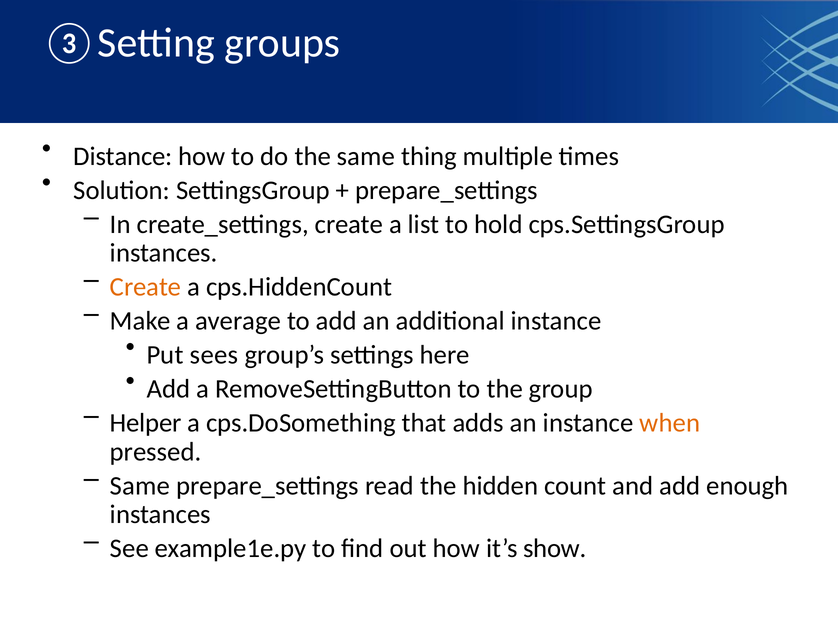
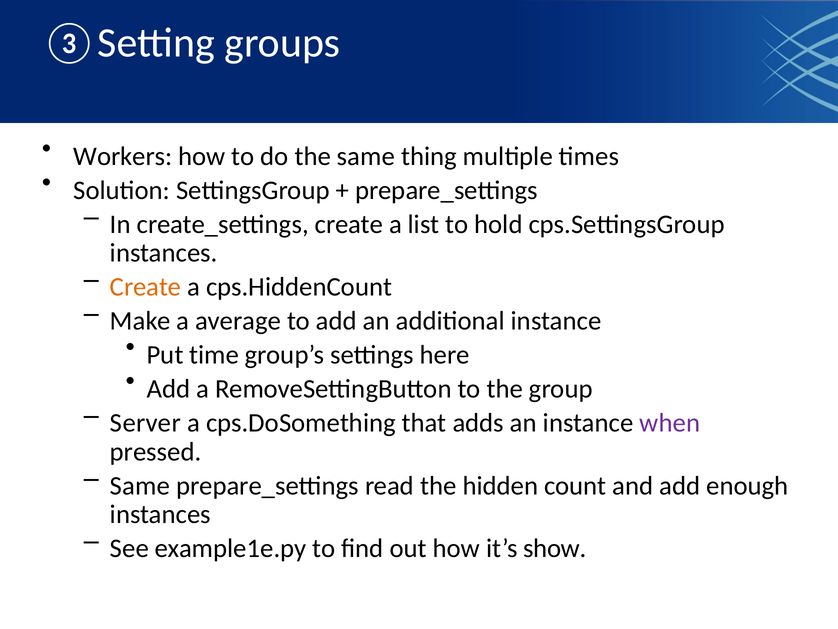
Distance: Distance -> Workers
sees: sees -> time
Helper: Helper -> Server
when colour: orange -> purple
